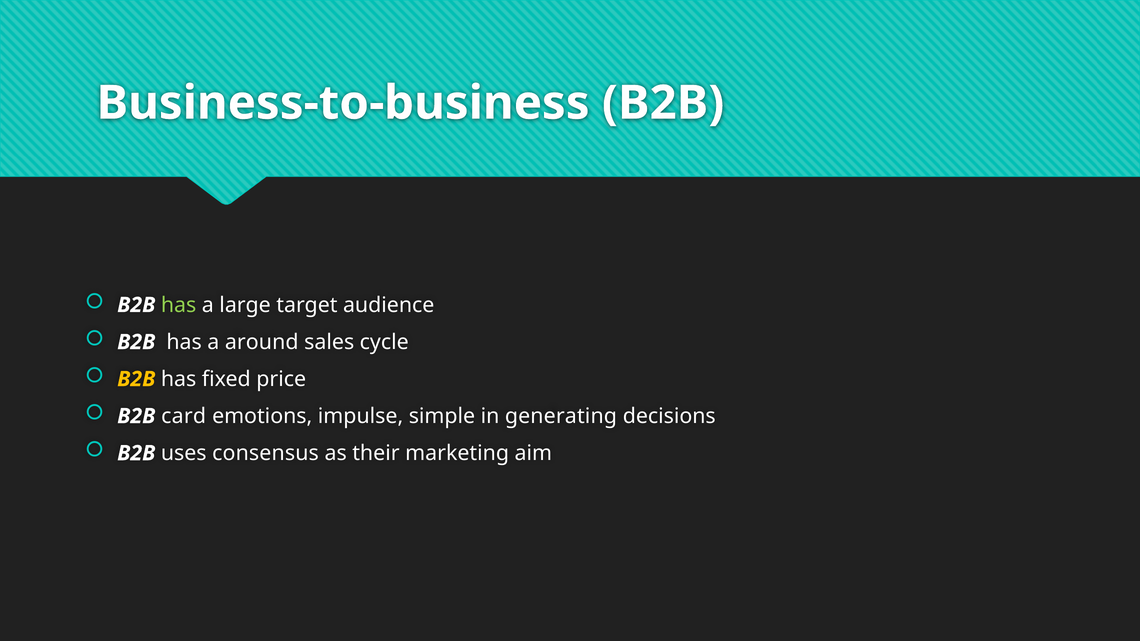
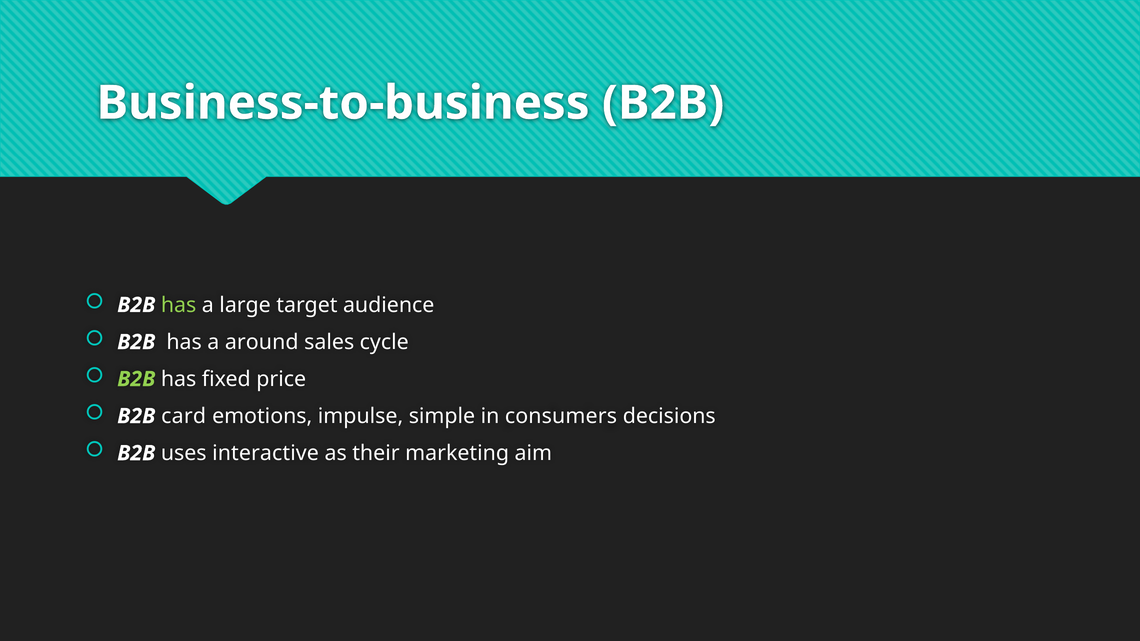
B2B at (136, 379) colour: yellow -> light green
generating: generating -> consumers
consensus: consensus -> interactive
